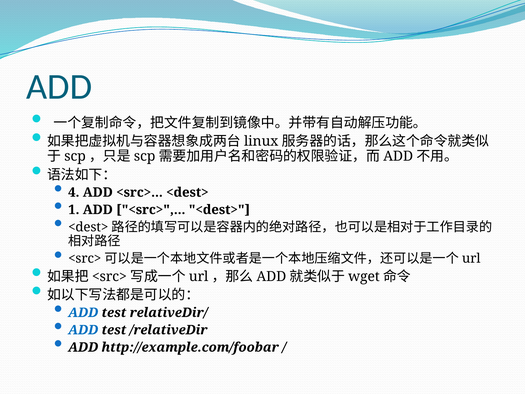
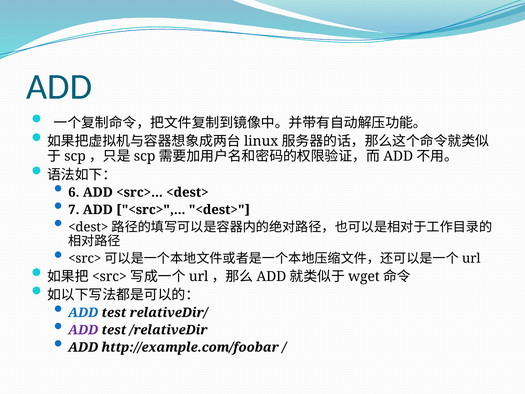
4: 4 -> 6
1: 1 -> 7
ADD at (83, 330) colour: blue -> purple
